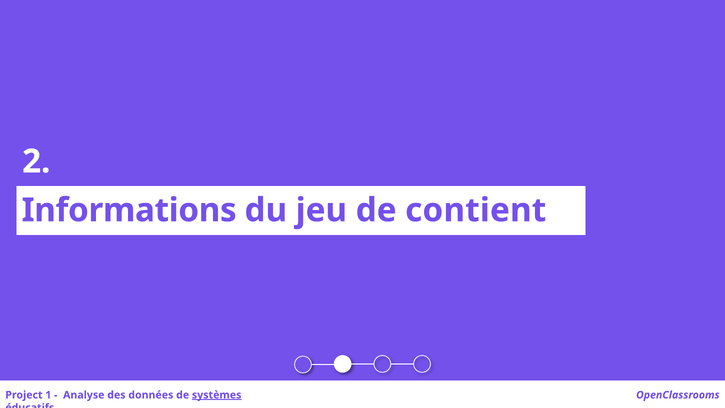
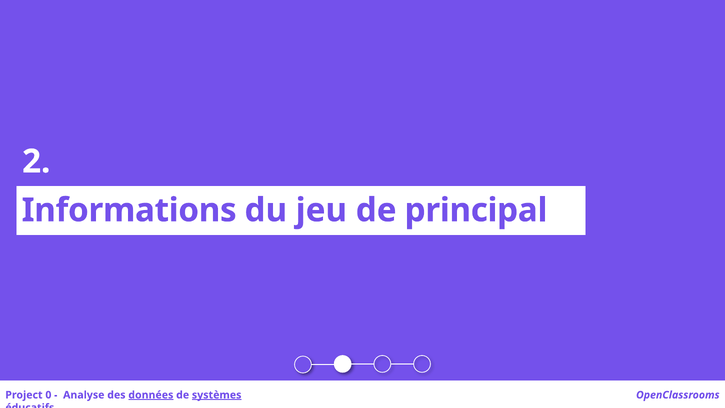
contient: contient -> principal
1: 1 -> 0
données underline: none -> present
